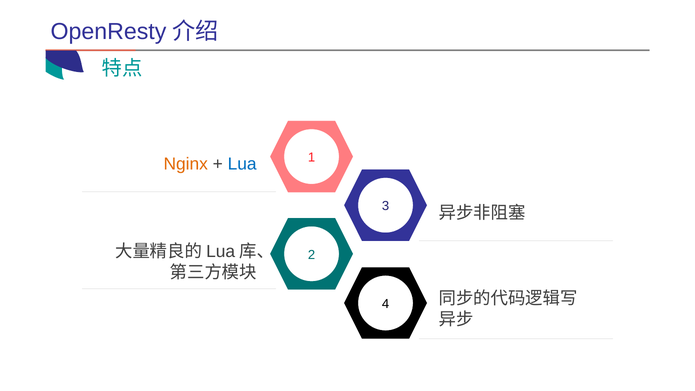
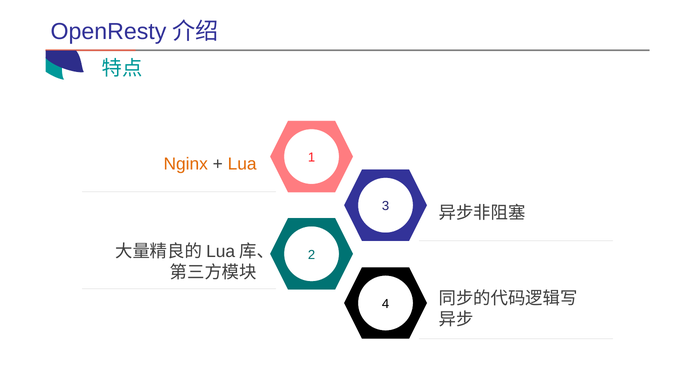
Lua colour: blue -> orange
